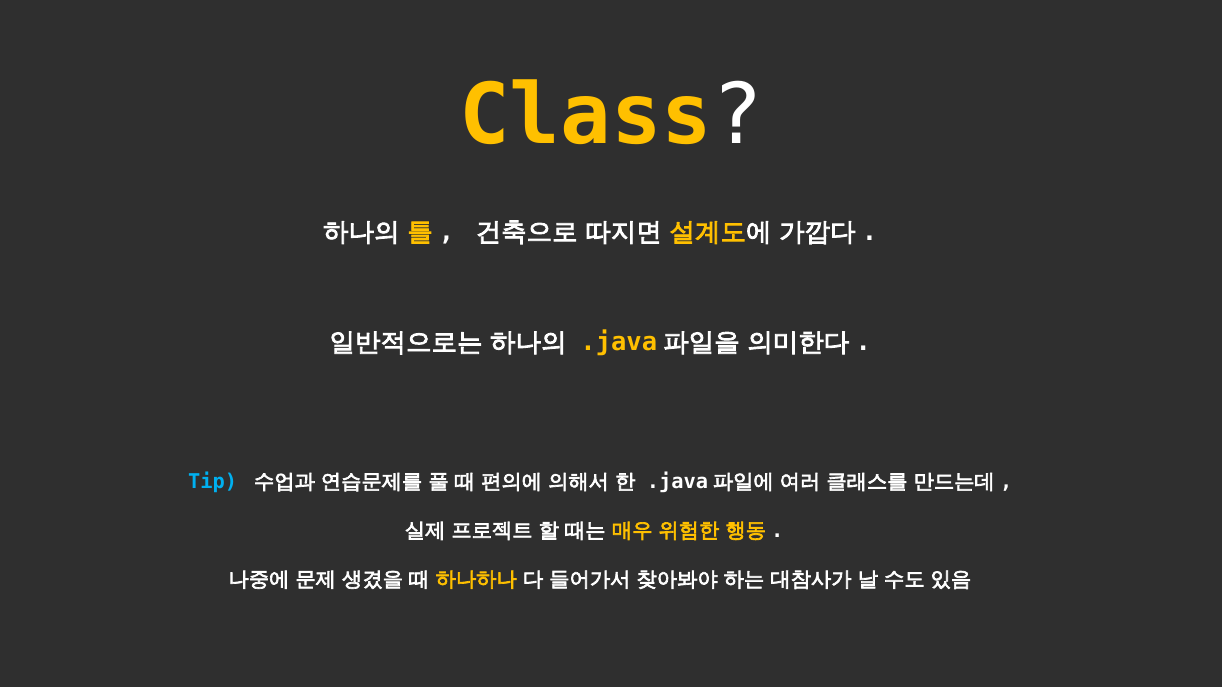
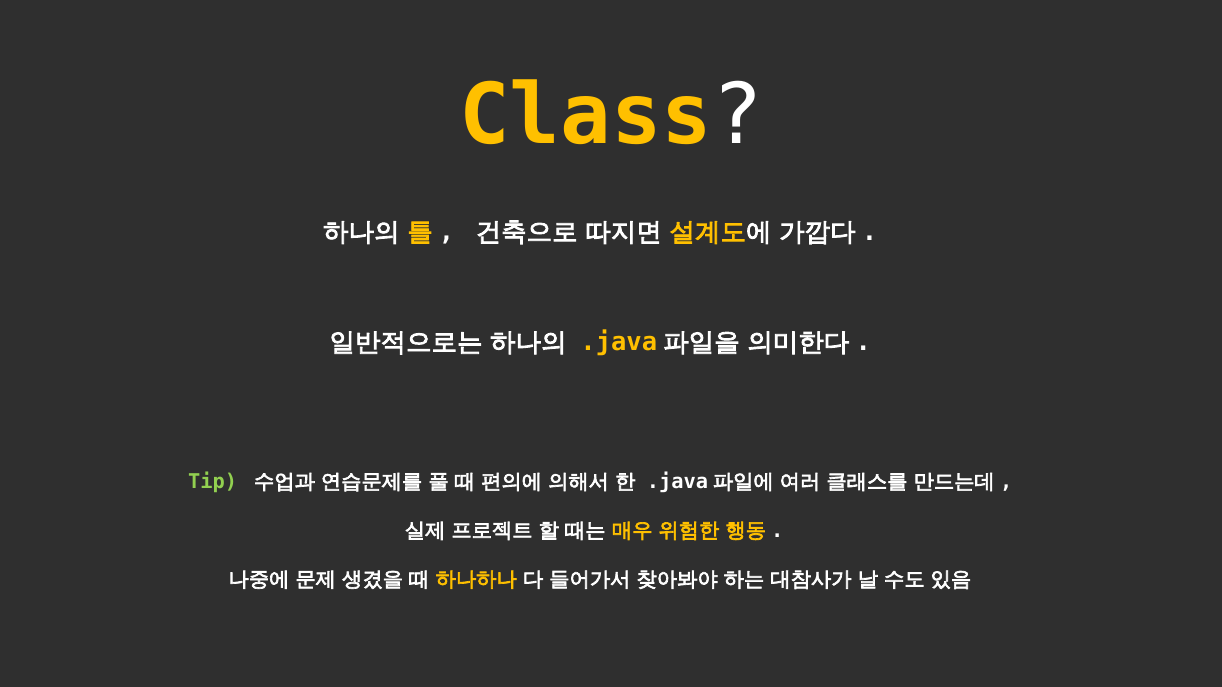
Tip colour: light blue -> light green
